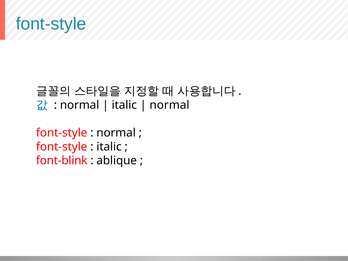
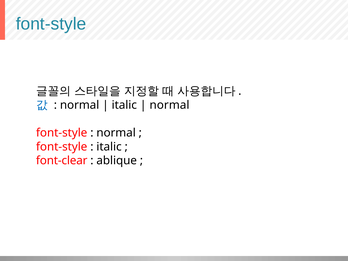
font-blink: font-blink -> font-clear
